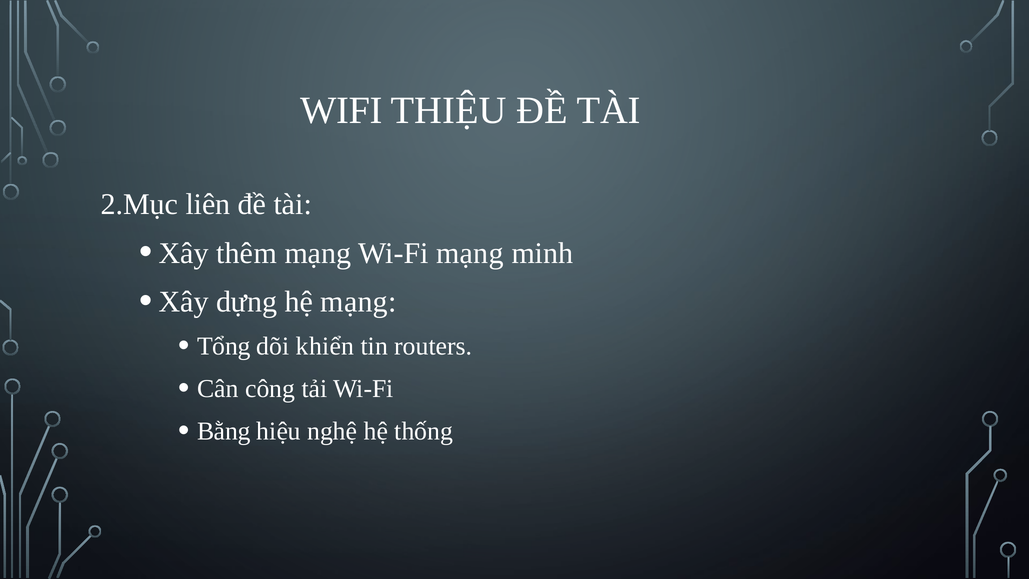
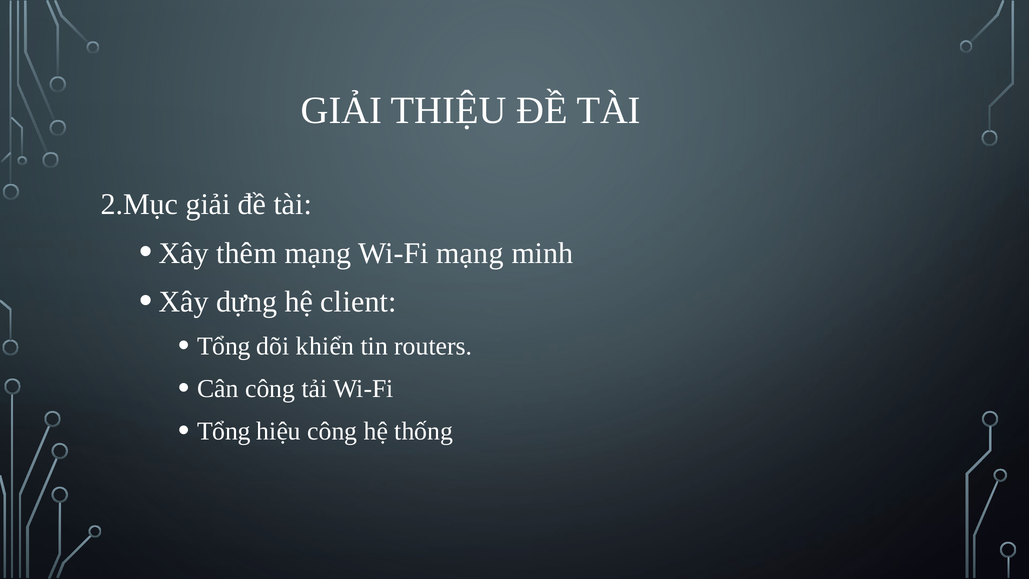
WIFI at (342, 111): WIFI -> GIẢI
2.Mục liên: liên -> giải
hệ mạng: mạng -> client
Bằng at (224, 431): Bằng -> Tổng
hiệu nghệ: nghệ -> công
